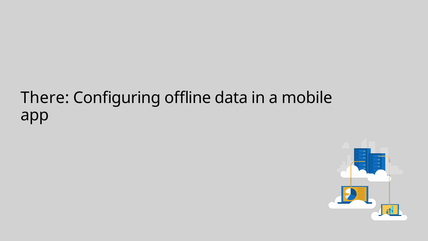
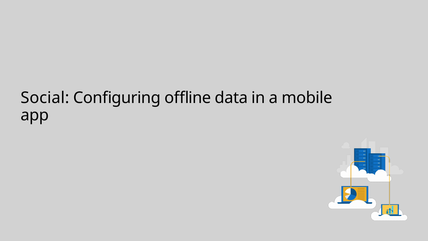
There: There -> Social
